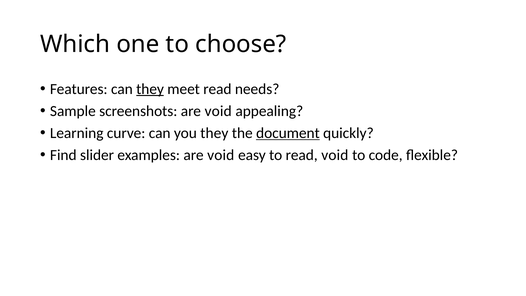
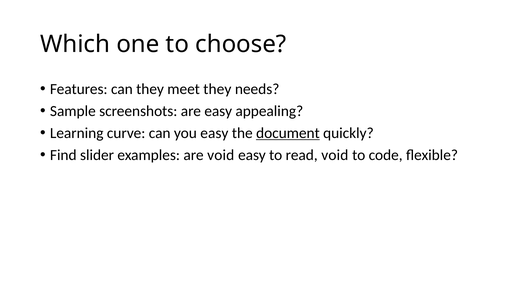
they at (150, 89) underline: present -> none
meet read: read -> they
screenshots are void: void -> easy
you they: they -> easy
